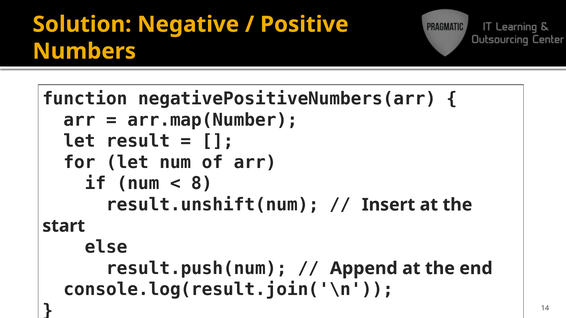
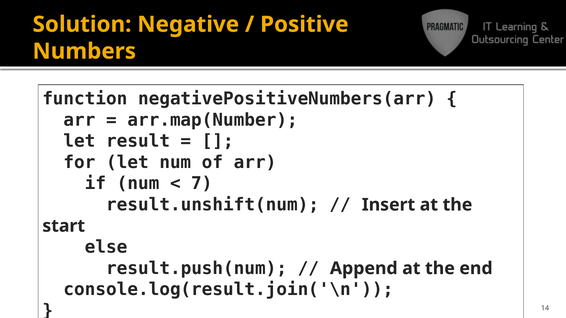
8: 8 -> 7
